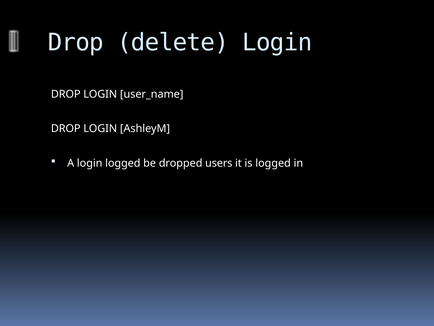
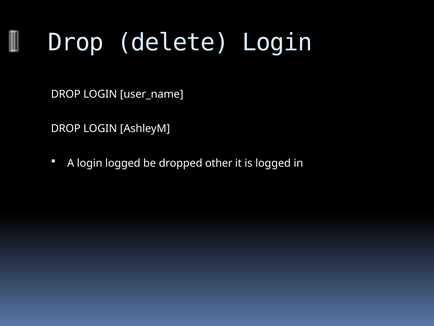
users: users -> other
